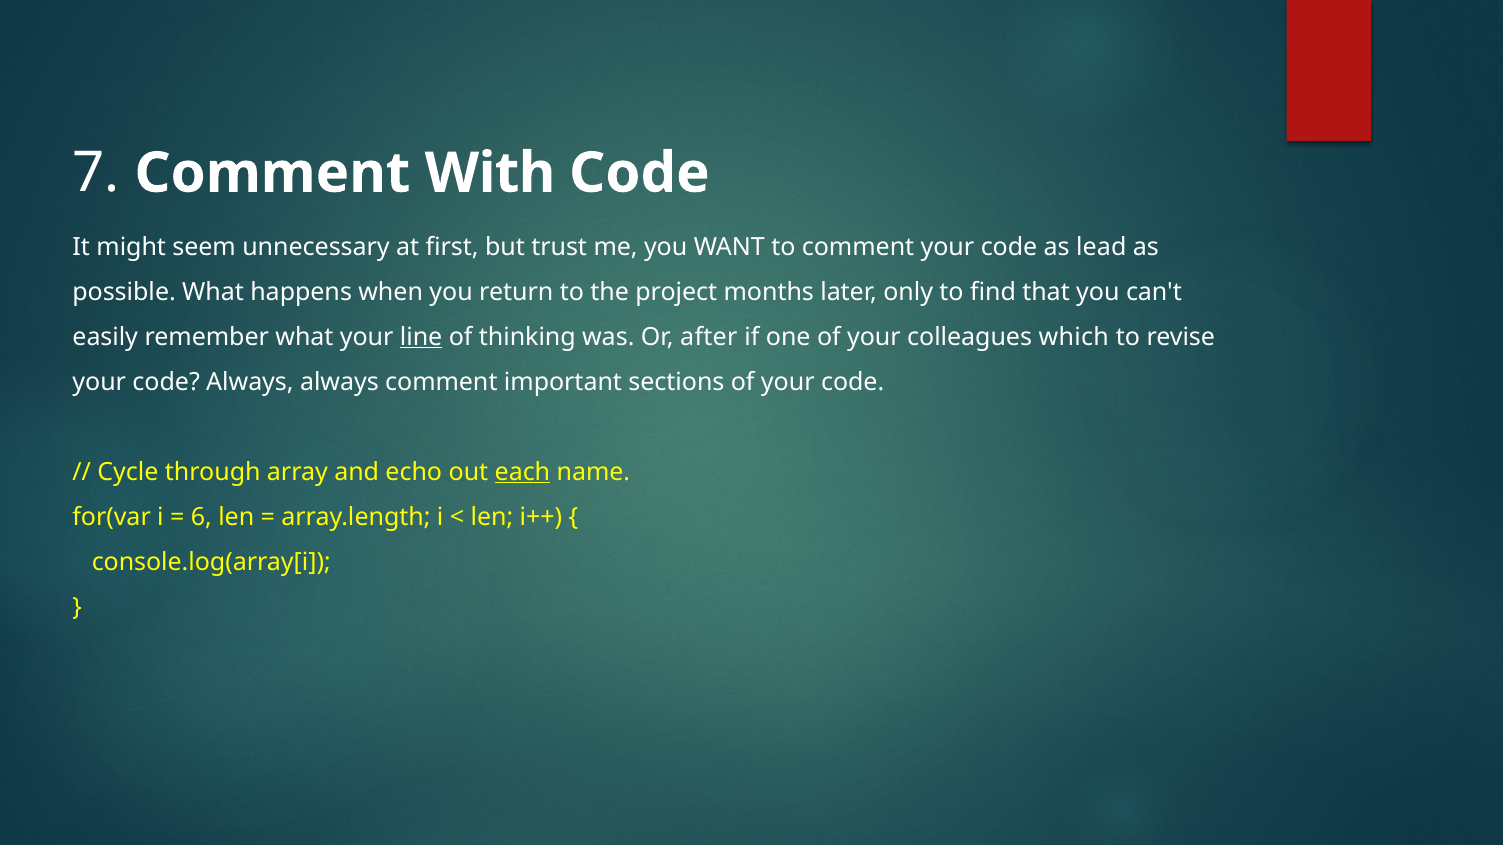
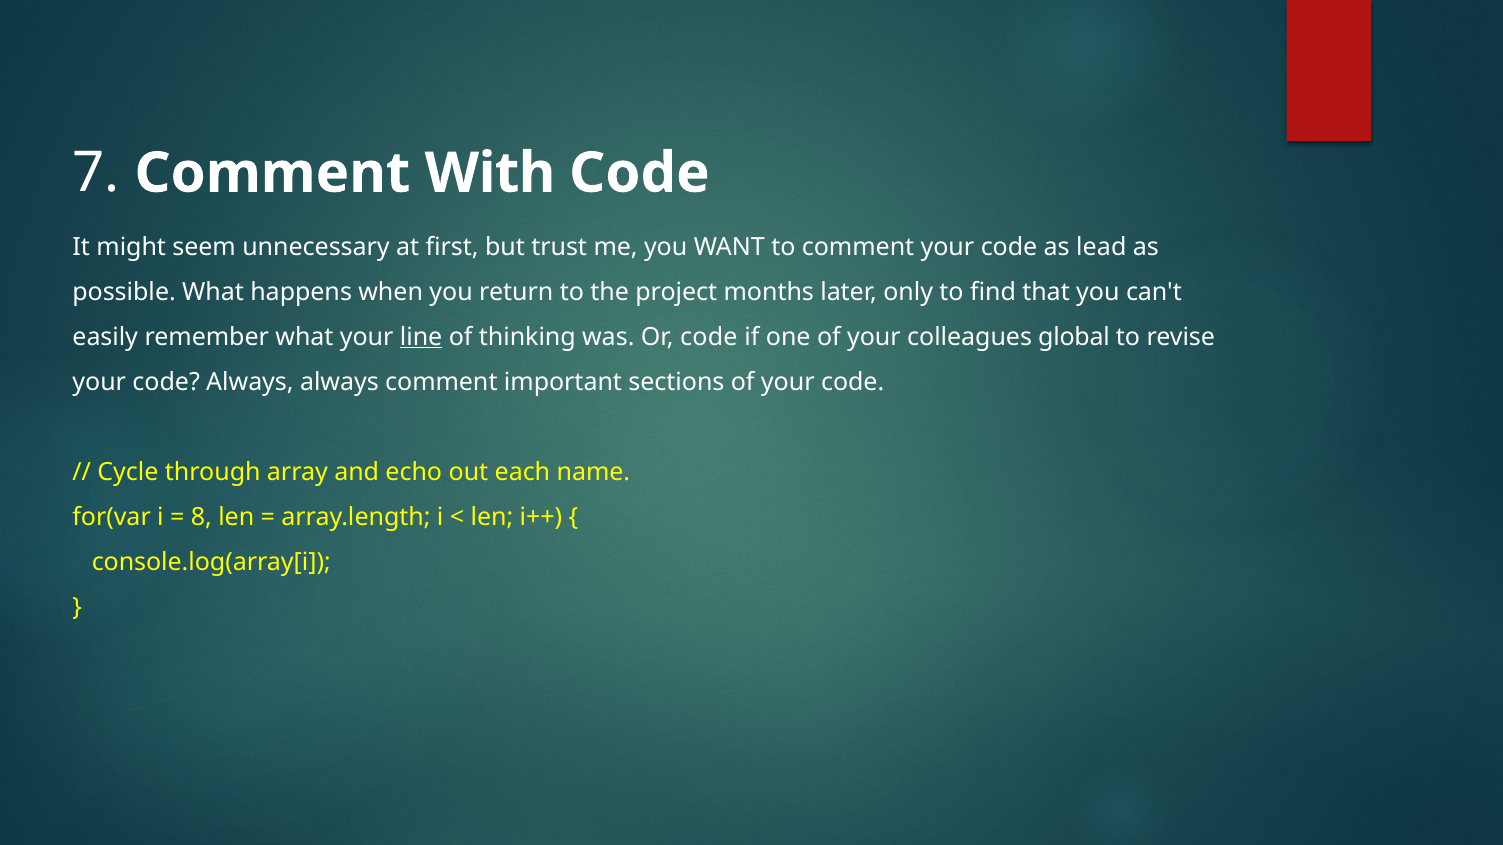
Or after: after -> code
which: which -> global
each underline: present -> none
6: 6 -> 8
